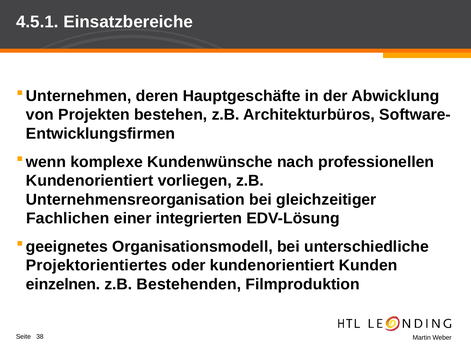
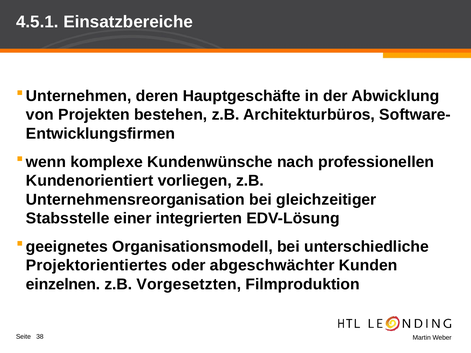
Fachlichen: Fachlichen -> Stabsstelle
oder kundenorientiert: kundenorientiert -> abgeschwächter
Bestehenden: Bestehenden -> Vorgesetzten
